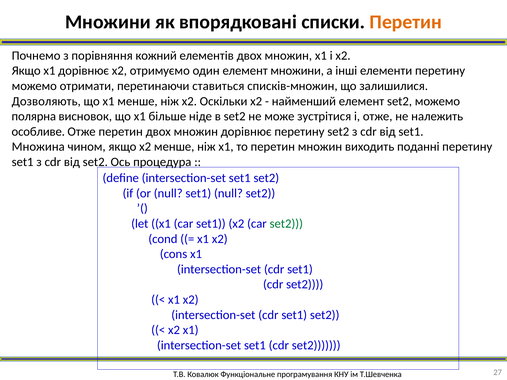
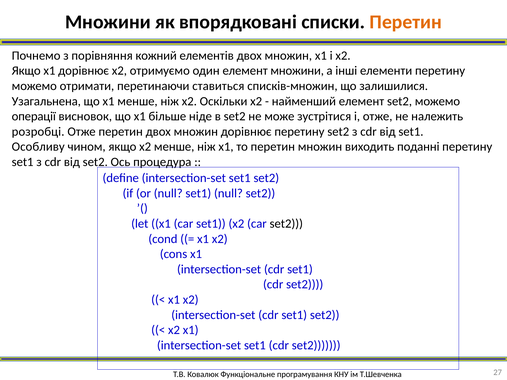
Дозволяють: Дозволяють -> Узагальнена
полярна: полярна -> операції
особливе: особливе -> розробці
Множина: Множина -> Особливу
set2 at (286, 224) colour: green -> black
